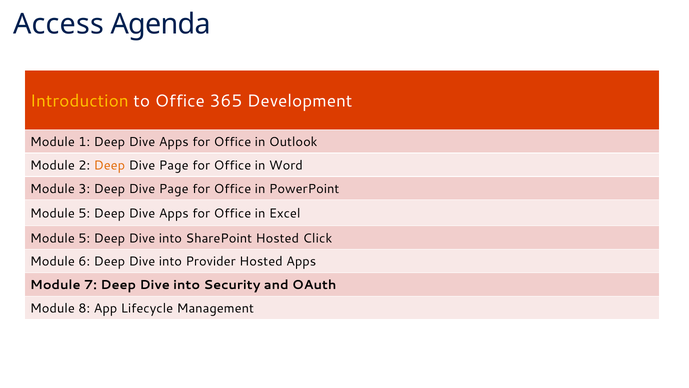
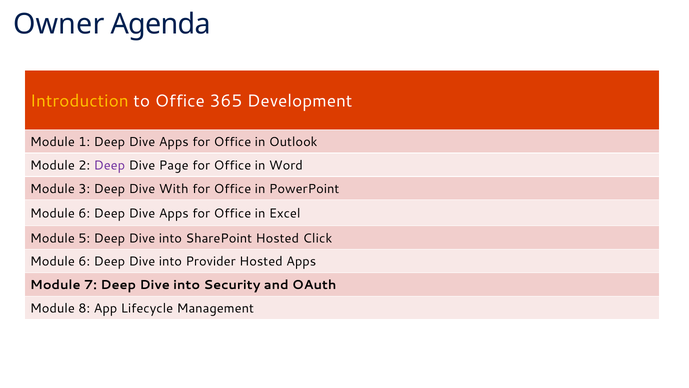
Access: Access -> Owner
Deep at (109, 165) colour: orange -> purple
3 Deep Dive Page: Page -> With
5 at (84, 213): 5 -> 6
